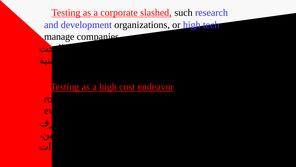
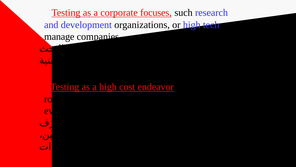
slashed: slashed -> focuses
